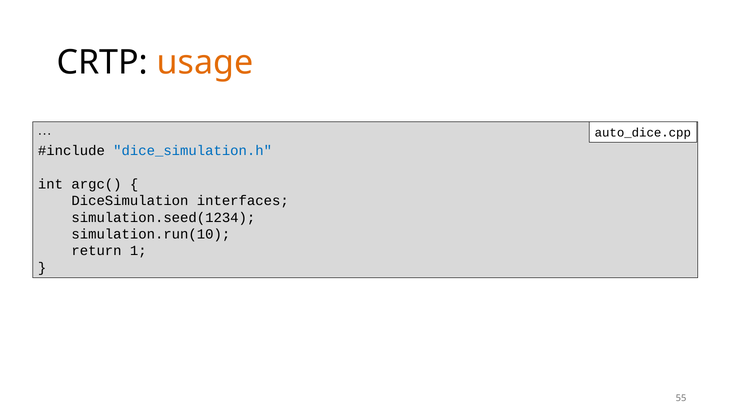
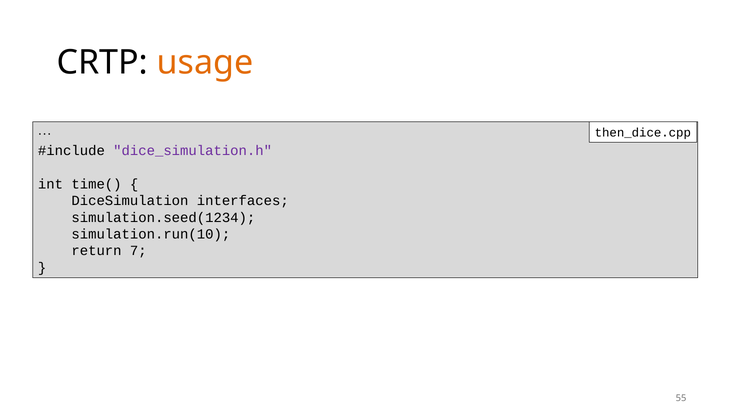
auto_dice.cpp: auto_dice.cpp -> then_dice.cpp
dice_simulation.h colour: blue -> purple
argc(: argc( -> time(
1: 1 -> 7
